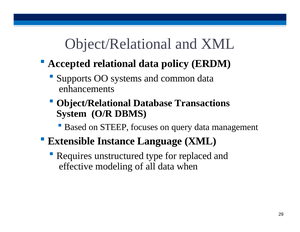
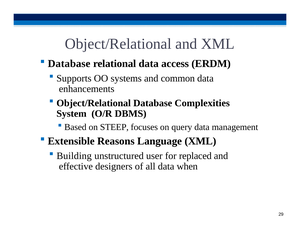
Accepted at (69, 64): Accepted -> Database
policy: policy -> access
Transactions: Transactions -> Complexities
Instance: Instance -> Reasons
Requires: Requires -> Building
type: type -> user
modeling: modeling -> designers
